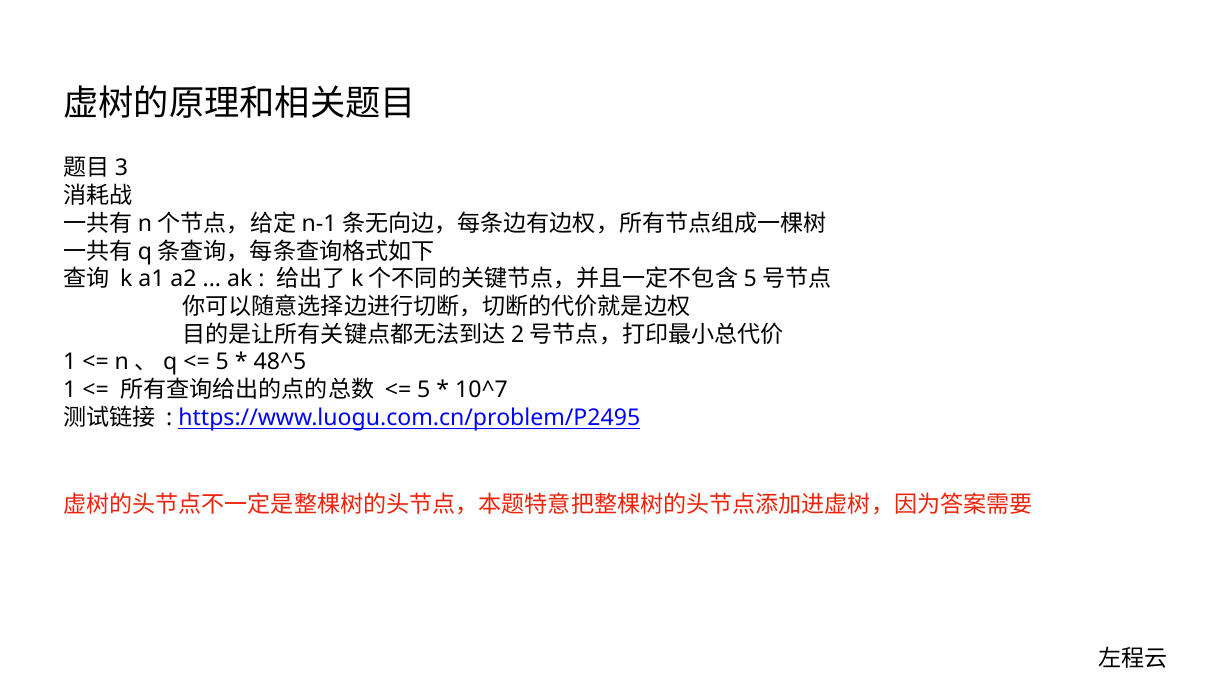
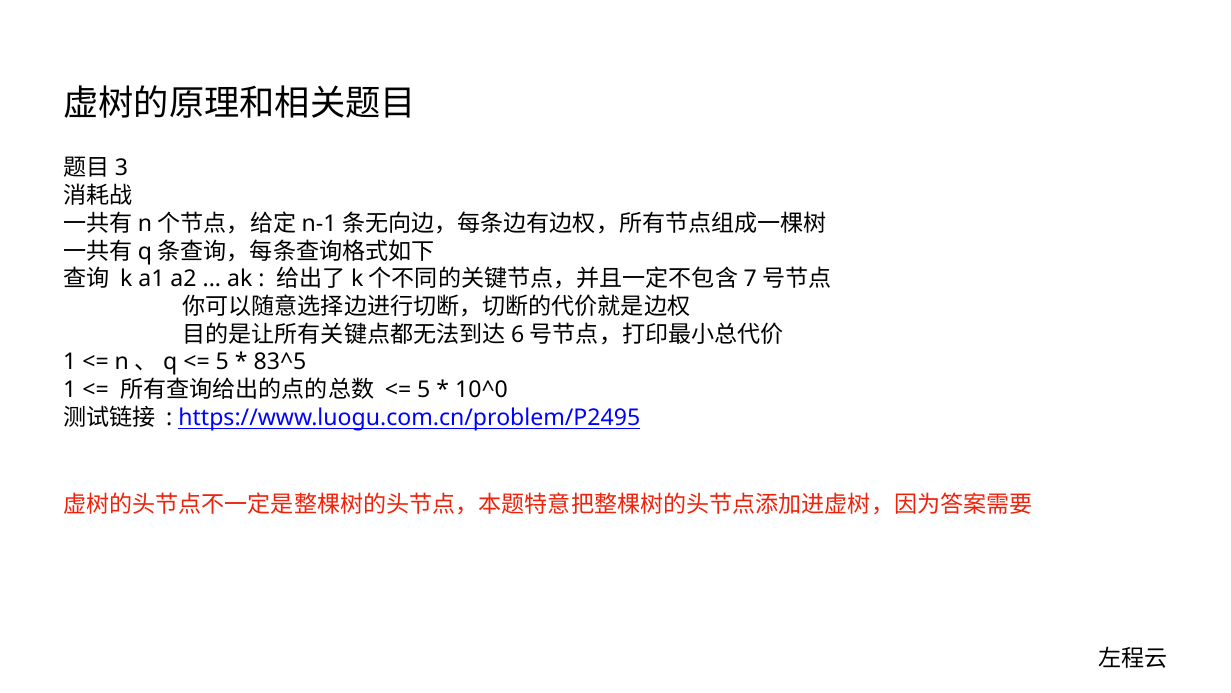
5 at (750, 279): 5 -> 7
2: 2 -> 6
48^5: 48^5 -> 83^5
10^7: 10^7 -> 10^0
